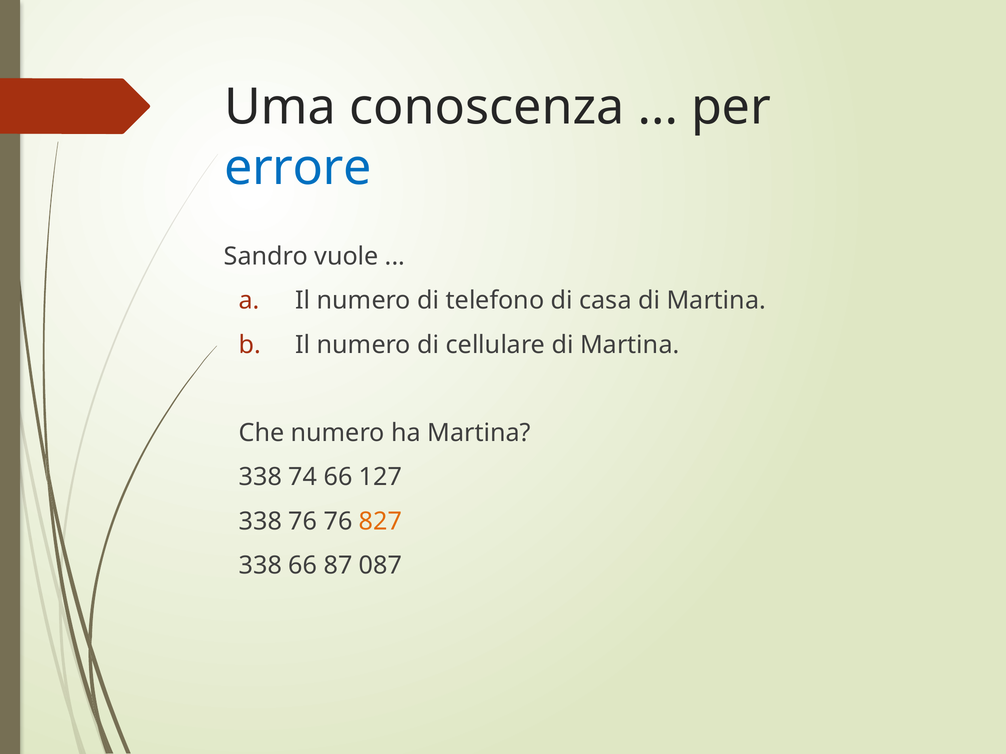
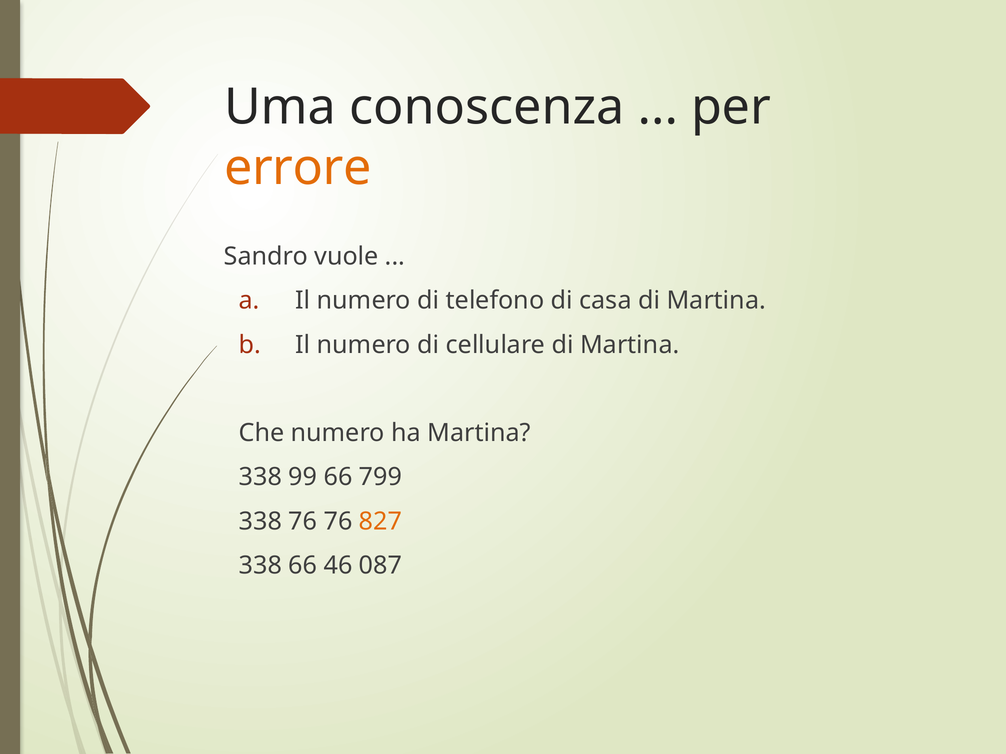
errore colour: blue -> orange
74: 74 -> 99
127: 127 -> 799
87: 87 -> 46
